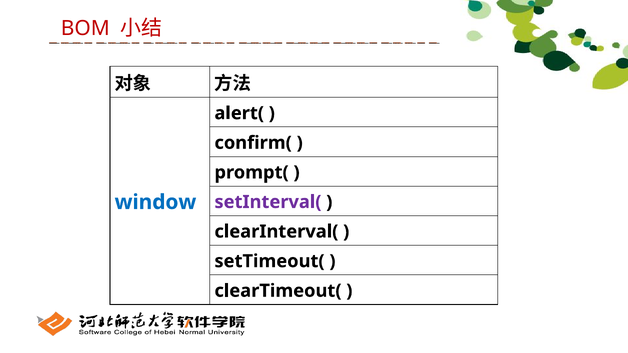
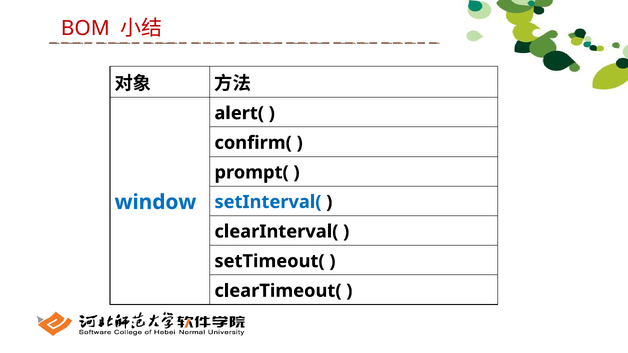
setInterval( colour: purple -> blue
